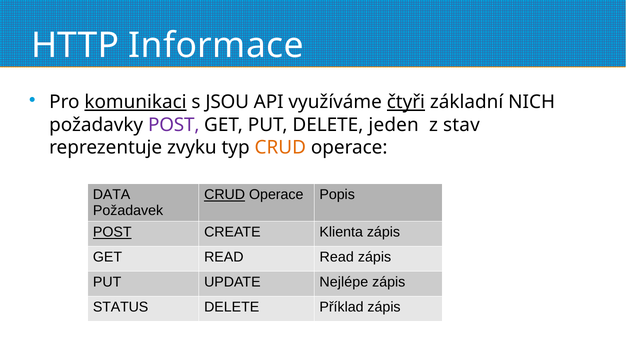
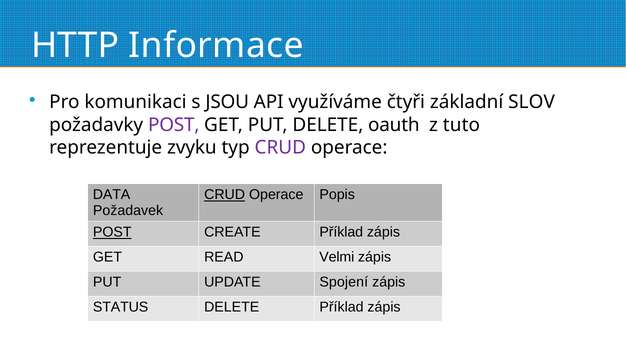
komunikaci underline: present -> none
čtyři underline: present -> none
NICH: NICH -> SLOV
jeden: jeden -> oauth
stav: stav -> tuto
CRUD at (280, 148) colour: orange -> purple
CREATE Klienta: Klienta -> Příklad
READ Read: Read -> Velmi
Nejlépe: Nejlépe -> Spojení
